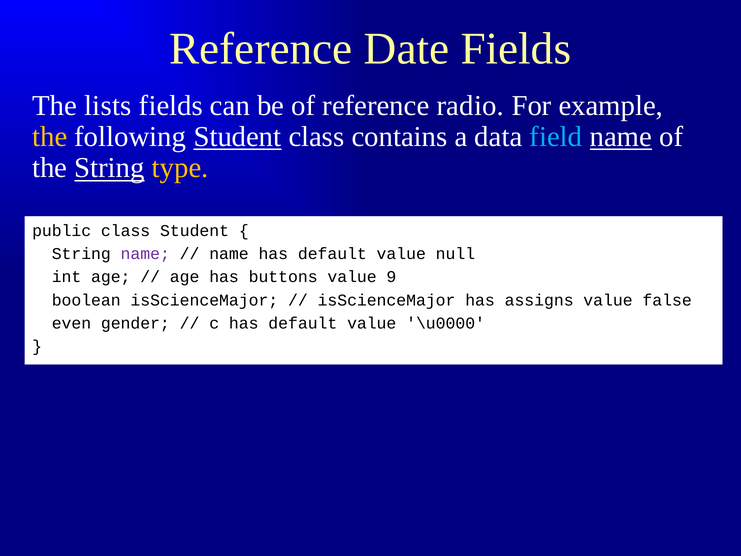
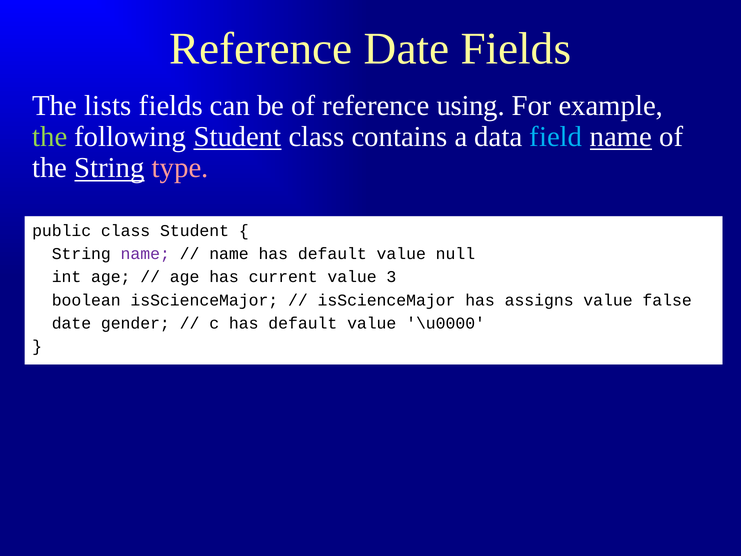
radio: radio -> using
the at (50, 137) colour: yellow -> light green
type colour: yellow -> pink
buttons: buttons -> current
9: 9 -> 3
even at (71, 323): even -> date
